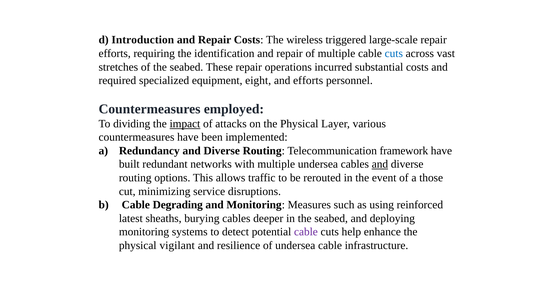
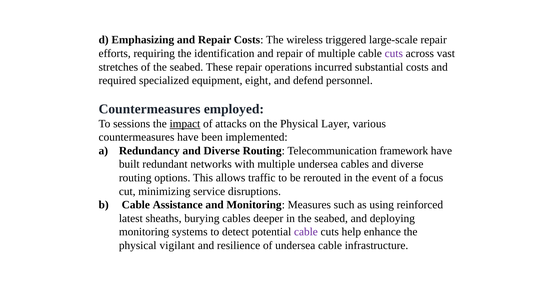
Introduction: Introduction -> Emphasizing
cuts at (394, 53) colour: blue -> purple
and efforts: efforts -> defend
dividing: dividing -> sessions
and at (380, 164) underline: present -> none
those: those -> focus
Degrading: Degrading -> Assistance
